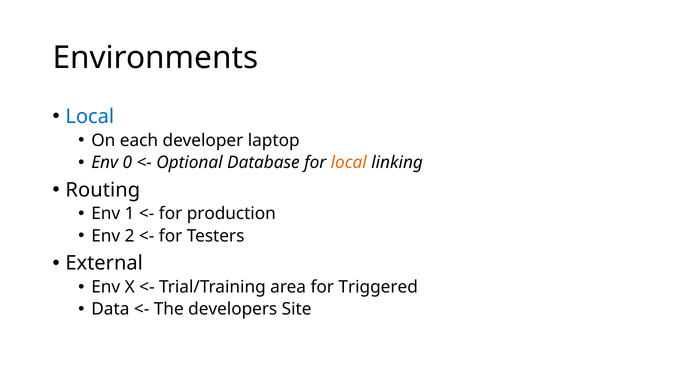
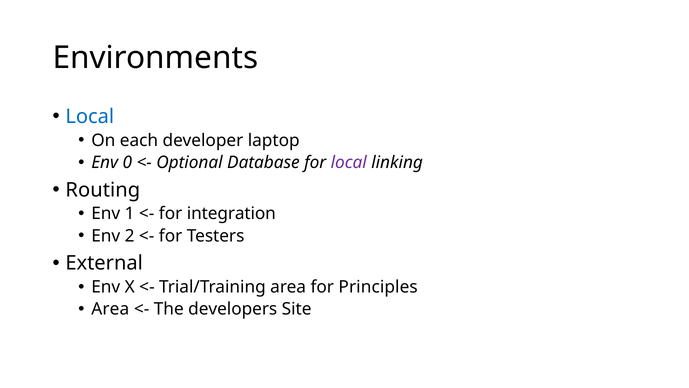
local at (349, 162) colour: orange -> purple
production: production -> integration
Triggered: Triggered -> Principles
Data at (110, 309): Data -> Area
